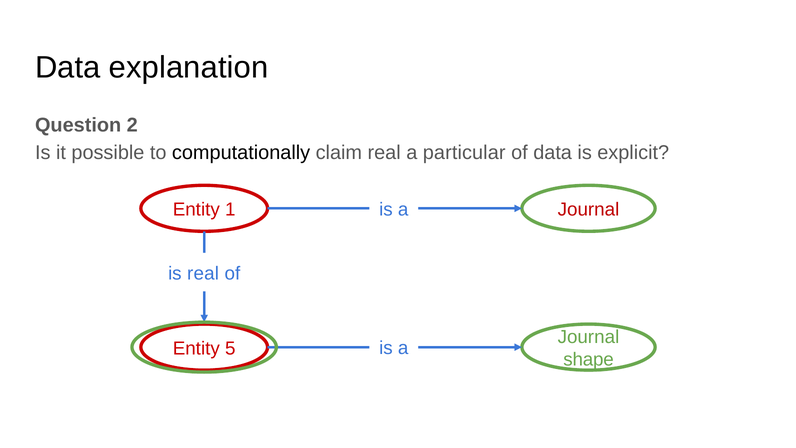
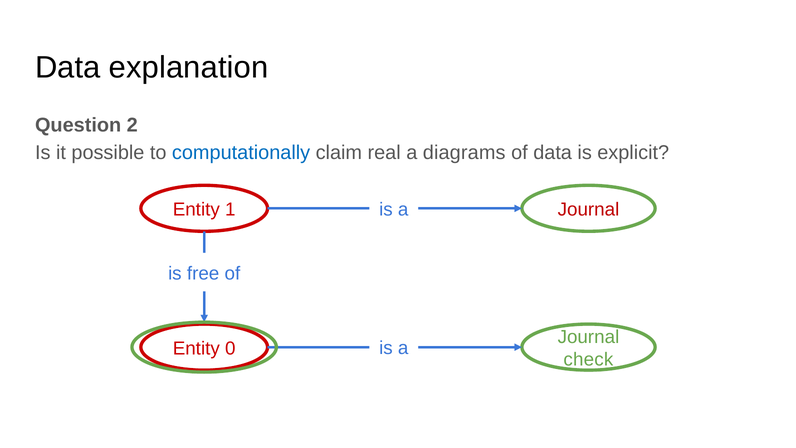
computationally colour: black -> blue
particular: particular -> diagrams
is real: real -> free
5: 5 -> 0
shape: shape -> check
